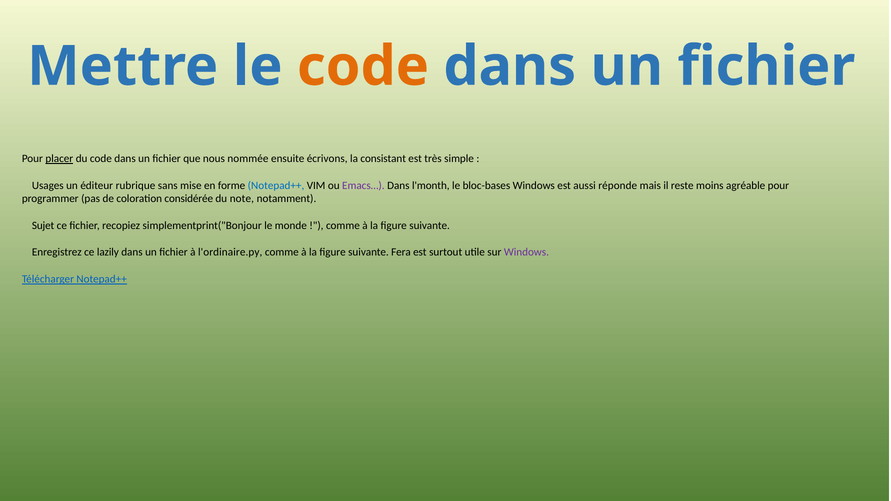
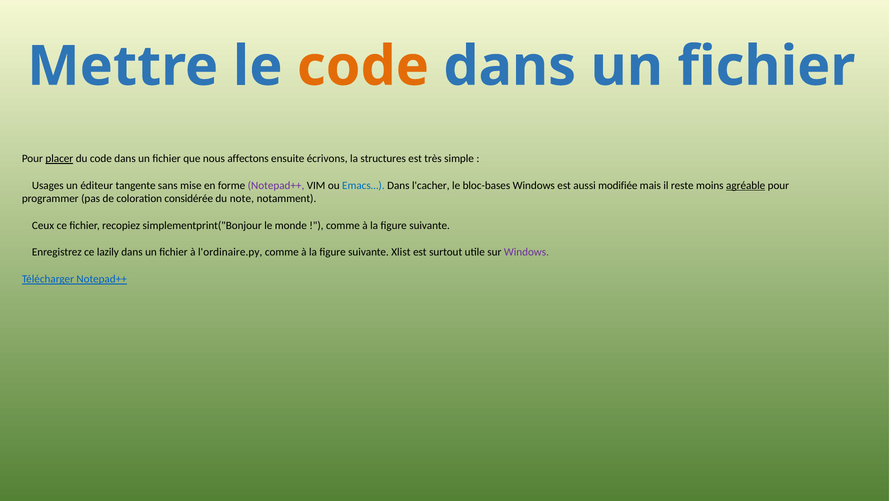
nommée: nommée -> affectons
consistant: consistant -> structures
rubrique: rubrique -> tangente
Notepad++ at (276, 185) colour: blue -> purple
Emacs… colour: purple -> blue
l'month: l'month -> l'cacher
réponde: réponde -> modifiée
agréable underline: none -> present
Sujet: Sujet -> Ceux
Fera: Fera -> Xlist
